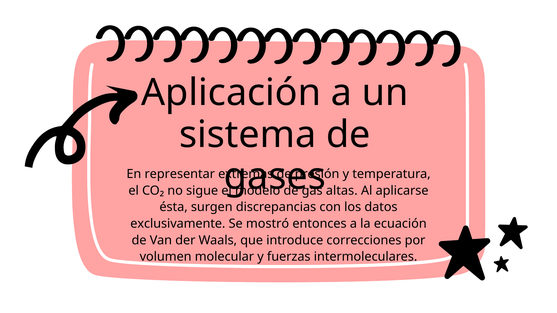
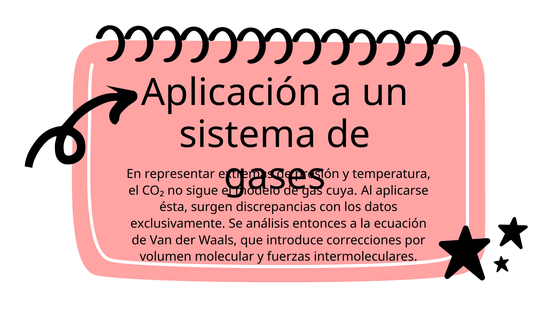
altas: altas -> cuya
mostró: mostró -> análisis
